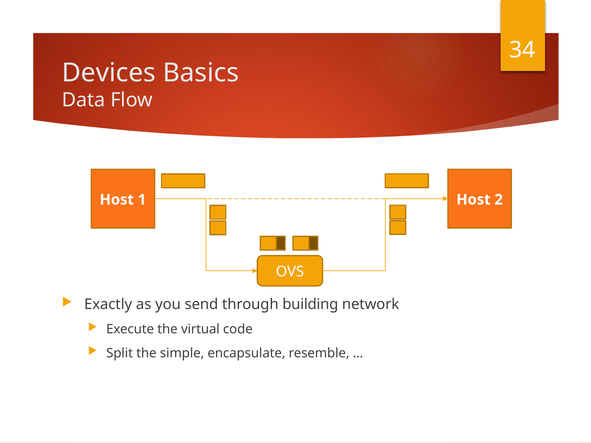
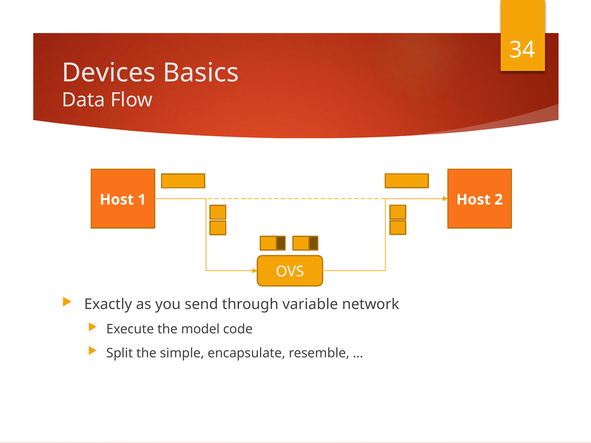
building: building -> variable
virtual: virtual -> model
